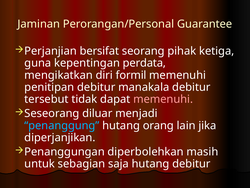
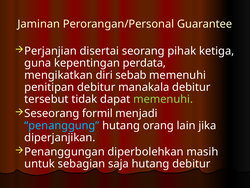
bersifat: bersifat -> disertai
formil: formil -> sebab
memenuhi at (163, 99) colour: pink -> light green
diluar: diluar -> formil
